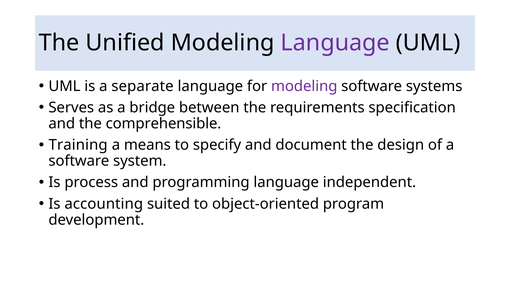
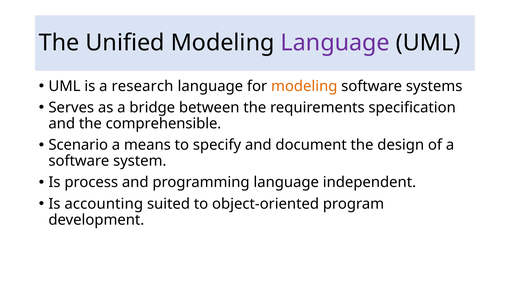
separate: separate -> research
modeling at (304, 86) colour: purple -> orange
Training: Training -> Scenario
